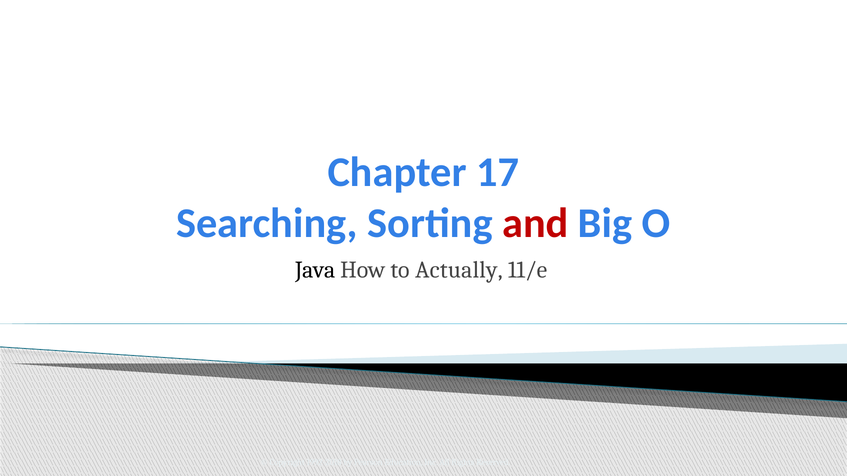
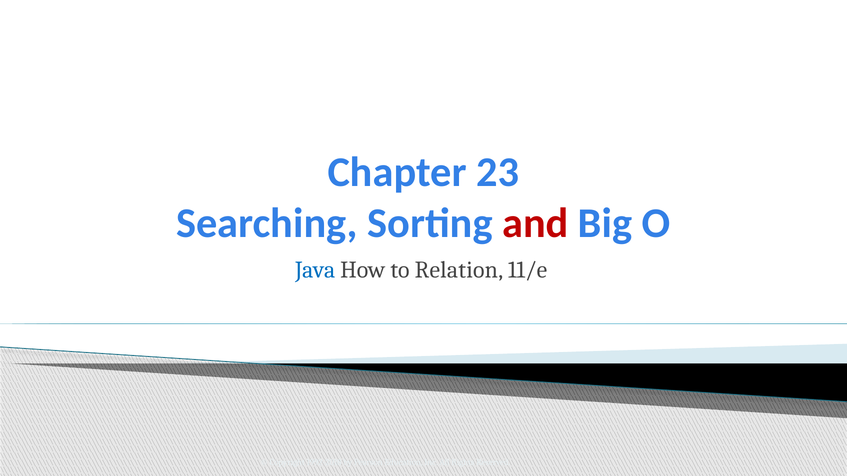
17: 17 -> 23
Java colour: black -> blue
Actually: Actually -> Relation
